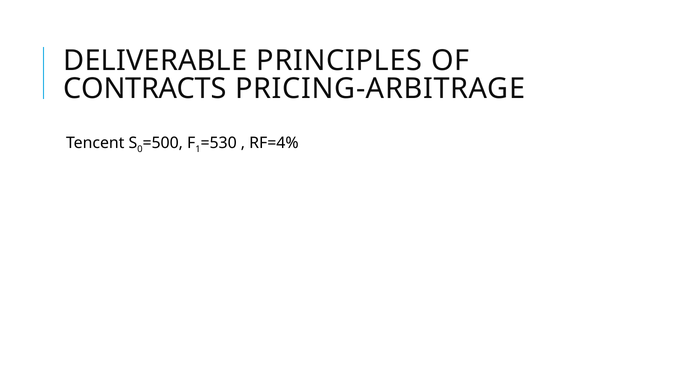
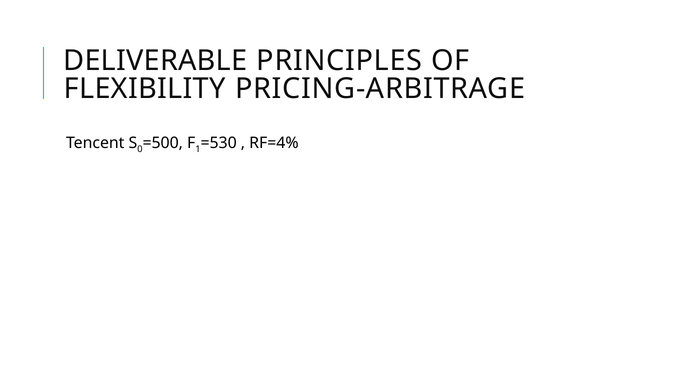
CONTRACTS: CONTRACTS -> FLEXIBILITY
